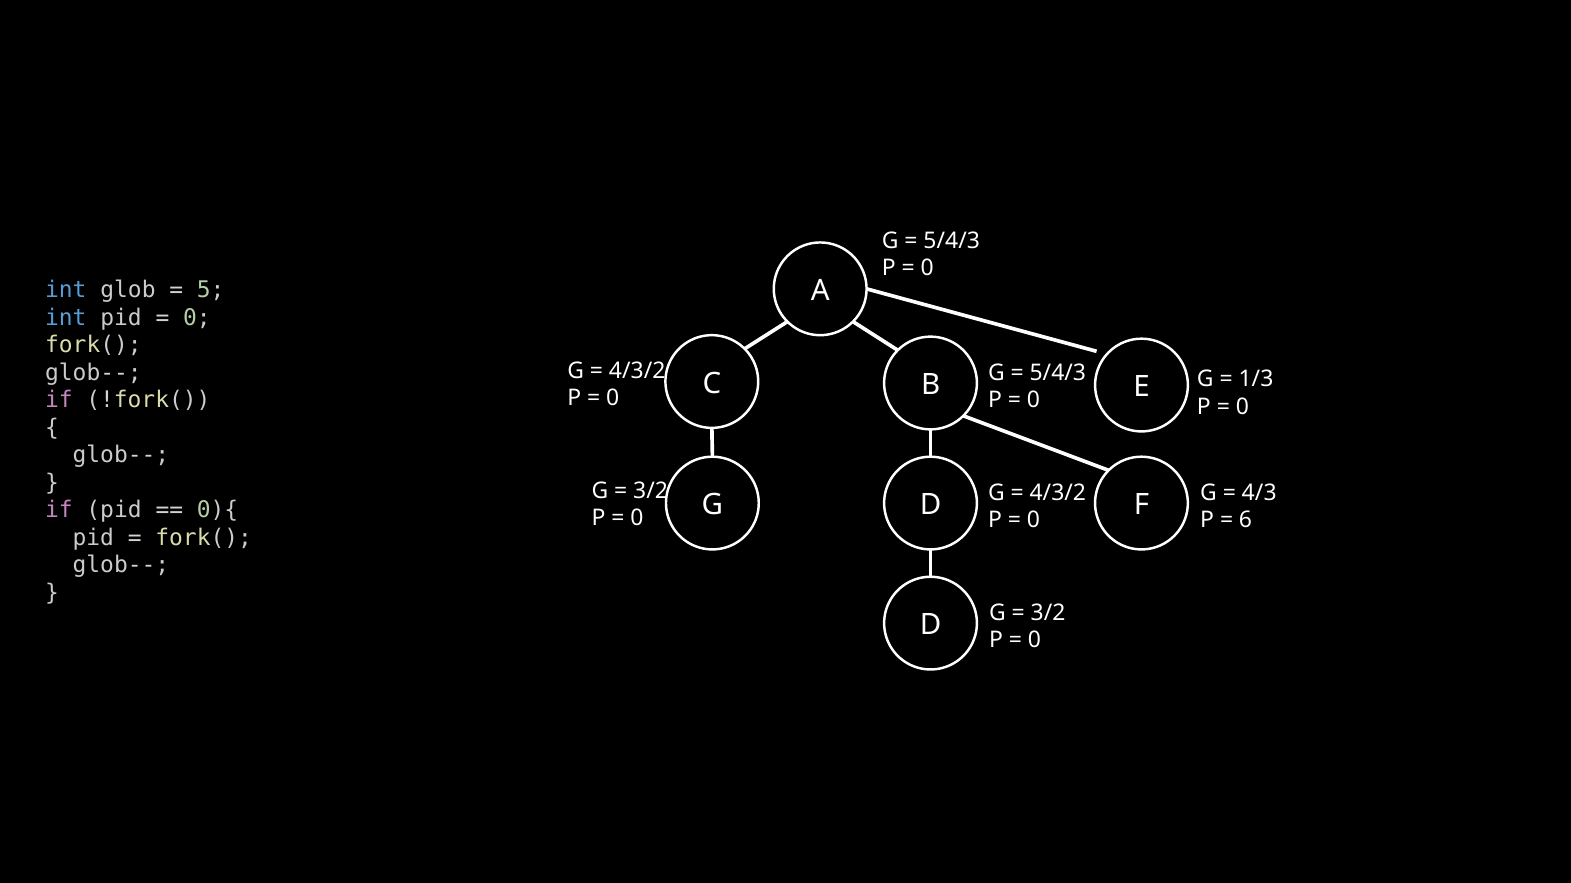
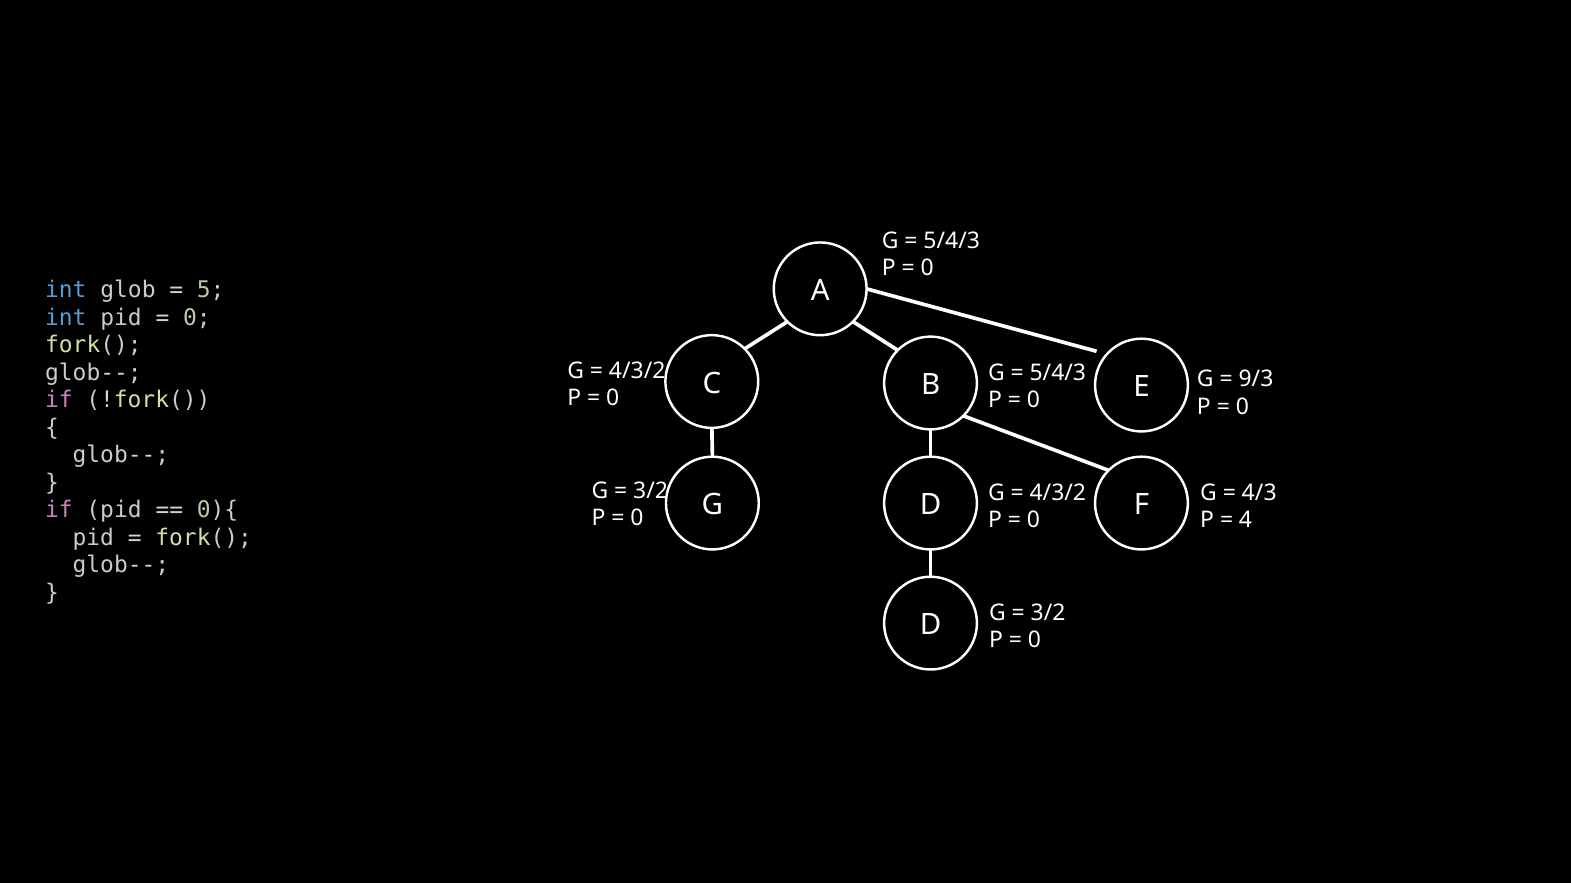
1/3: 1/3 -> 9/3
6: 6 -> 4
